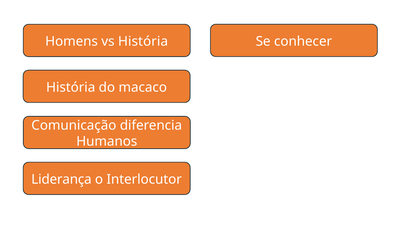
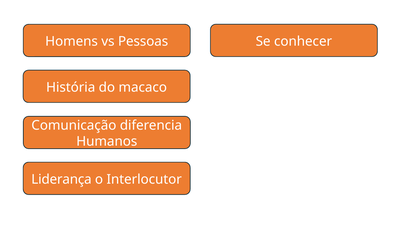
vs História: História -> Pessoas
